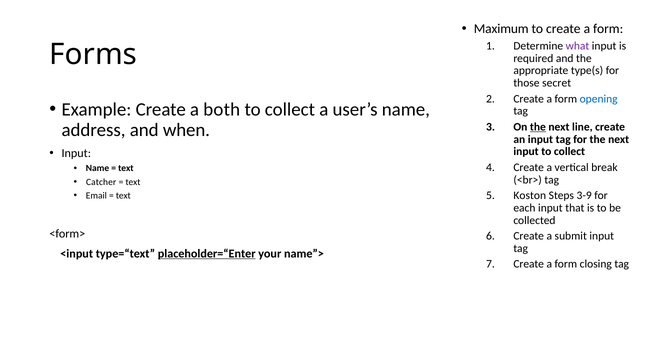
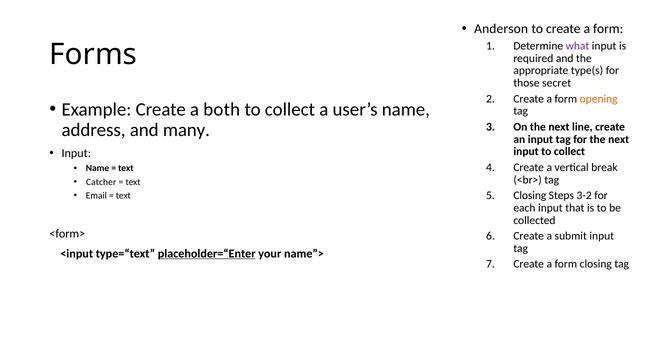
Maximum: Maximum -> Anderson
opening colour: blue -> orange
the at (538, 127) underline: present -> none
when: when -> many
Koston at (530, 196): Koston -> Closing
3-9: 3-9 -> 3-2
